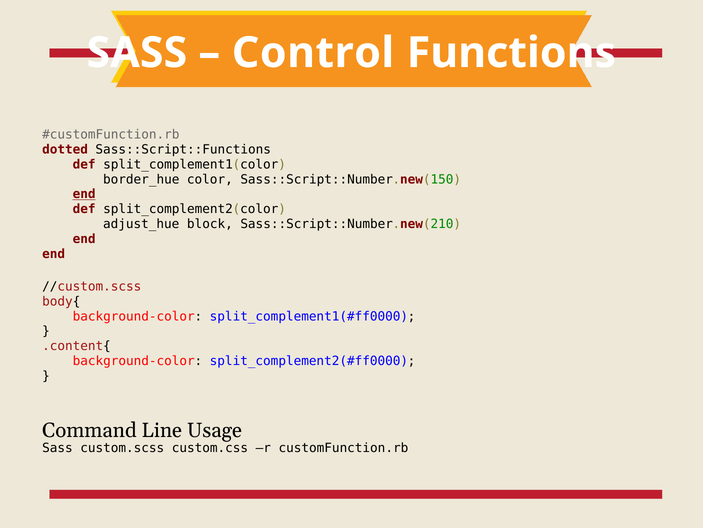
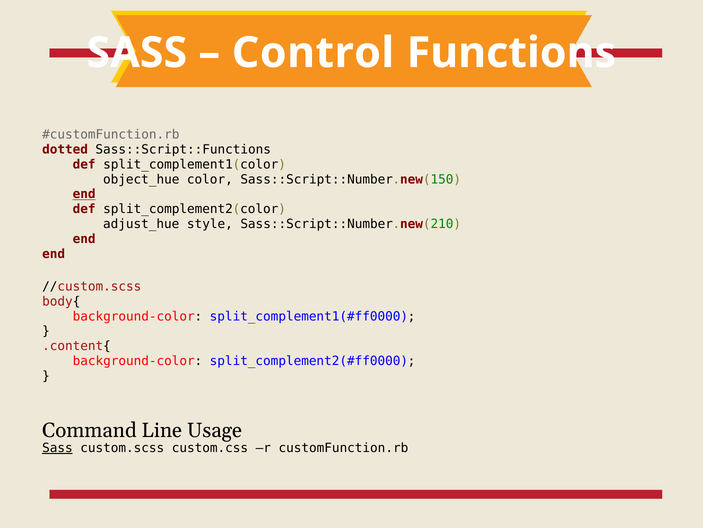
border_hue: border_hue -> object_hue
block: block -> style
Sass at (57, 447) underline: none -> present
